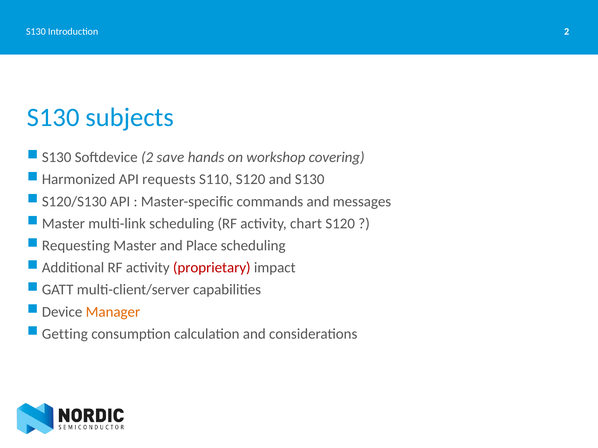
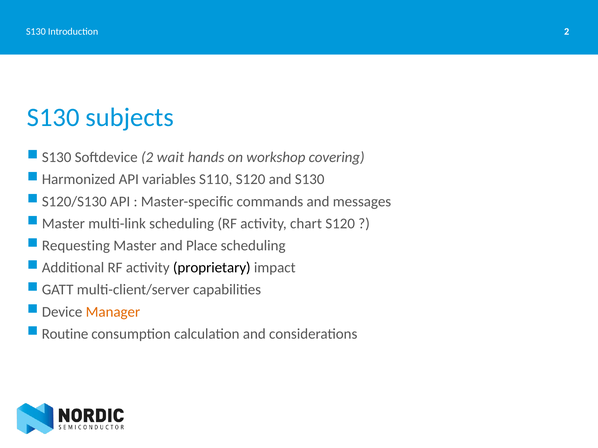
save: save -> wait
requests: requests -> variables
proprietary colour: red -> black
Getting: Getting -> Routine
